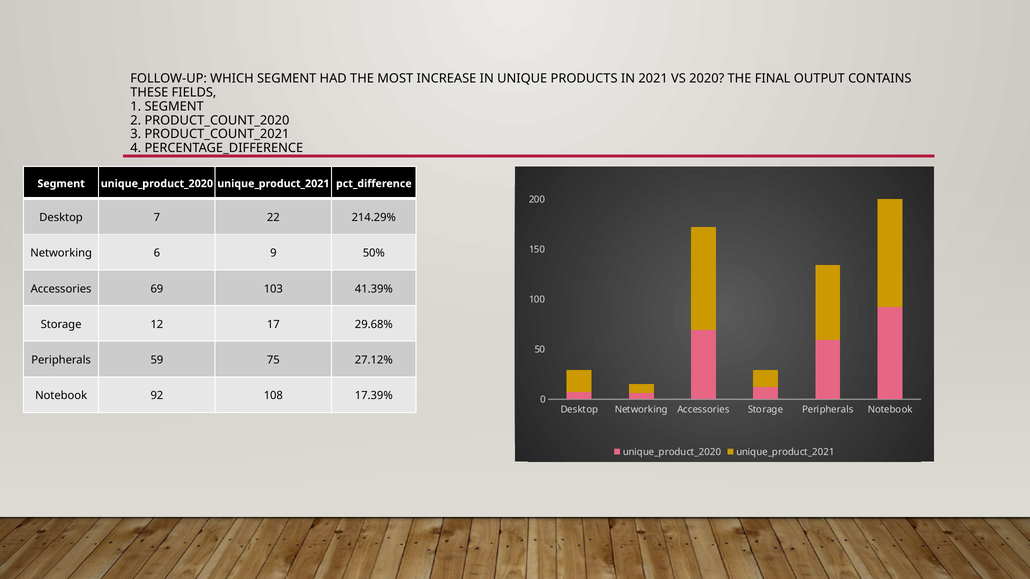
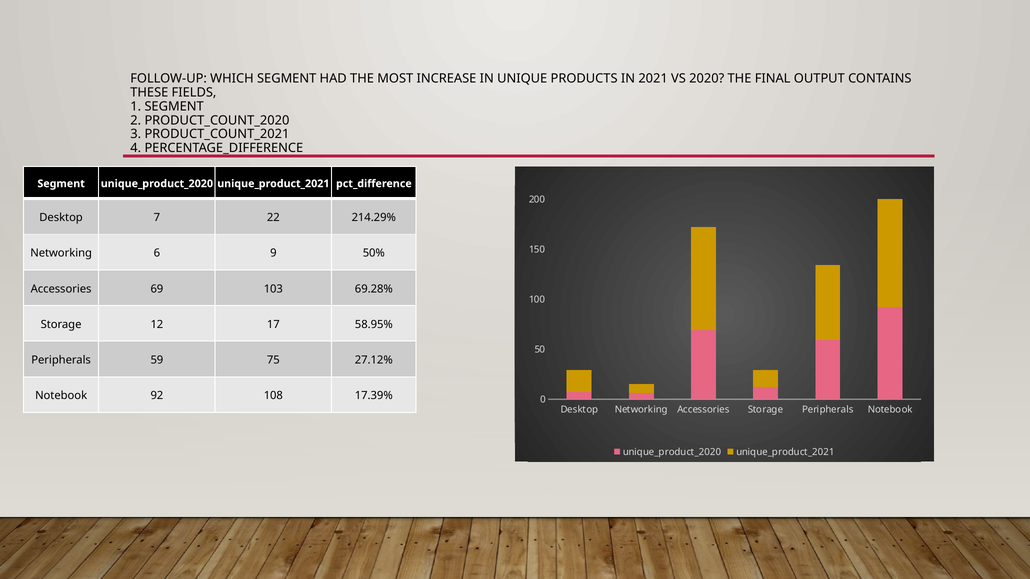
41.39%: 41.39% -> 69.28%
29.68%: 29.68% -> 58.95%
